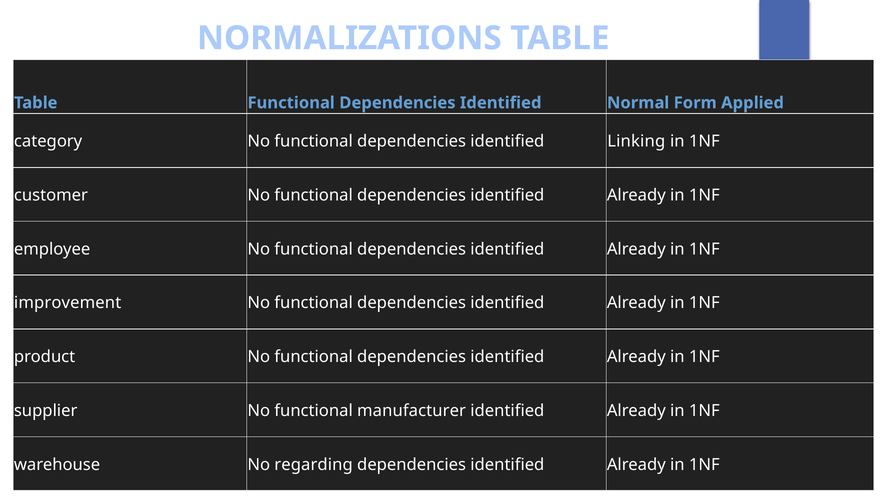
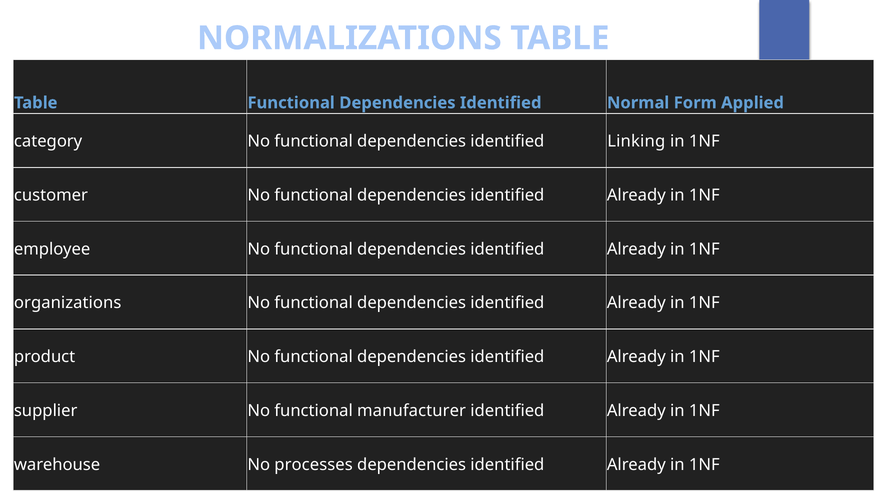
improvement: improvement -> organizations
regarding: regarding -> processes
